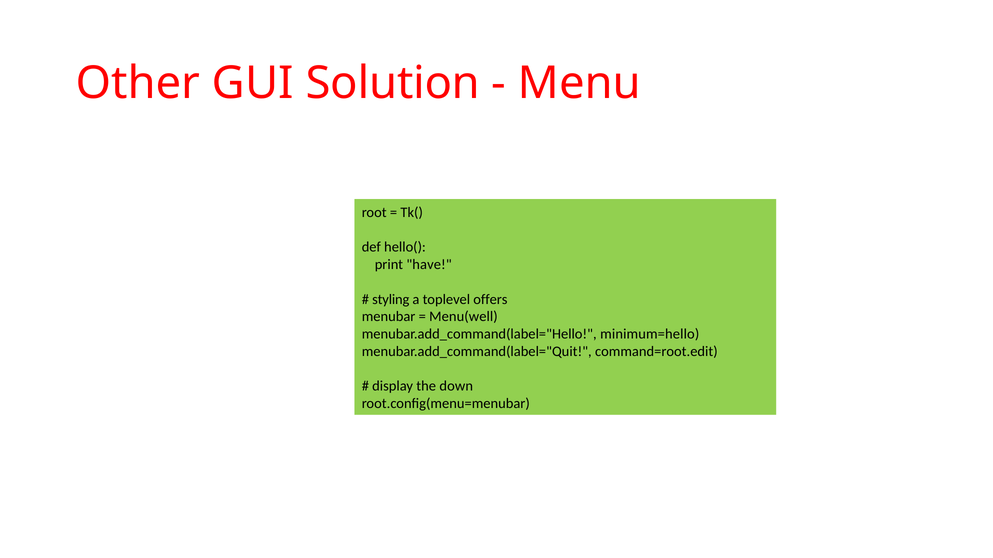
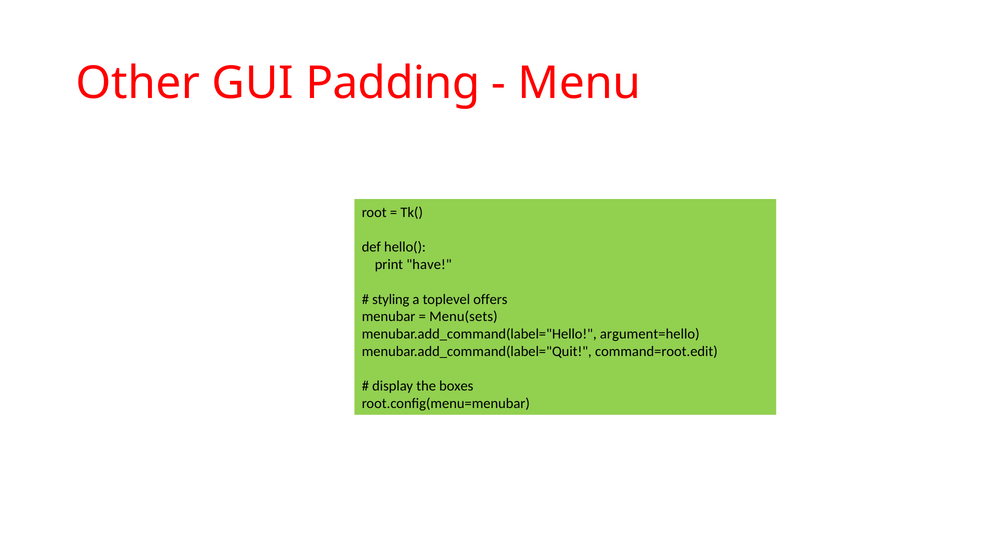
Solution: Solution -> Padding
Menu(well: Menu(well -> Menu(sets
minimum=hello: minimum=hello -> argument=hello
down: down -> boxes
